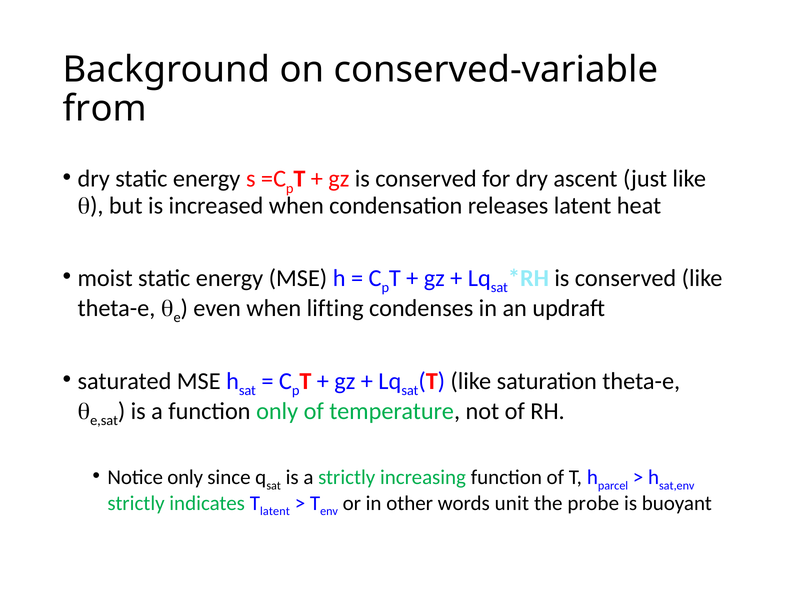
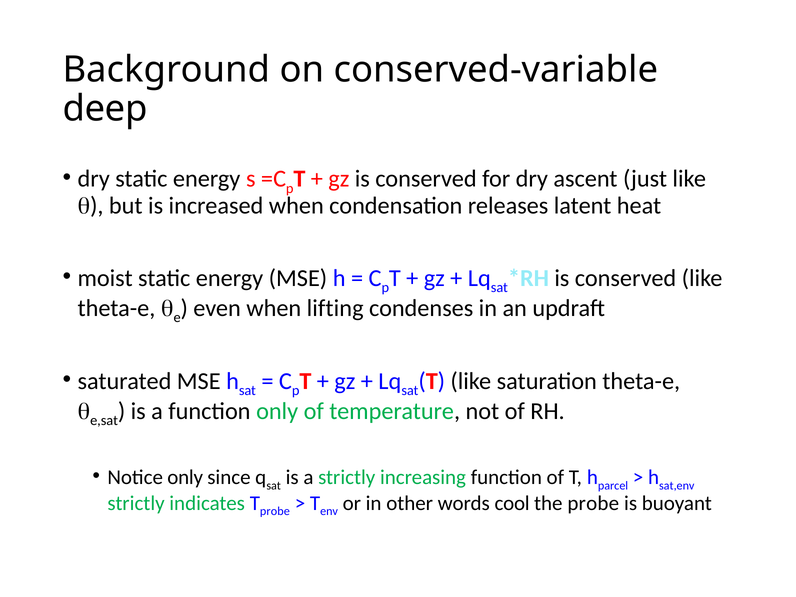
from: from -> deep
T latent: latent -> probe
unit: unit -> cool
